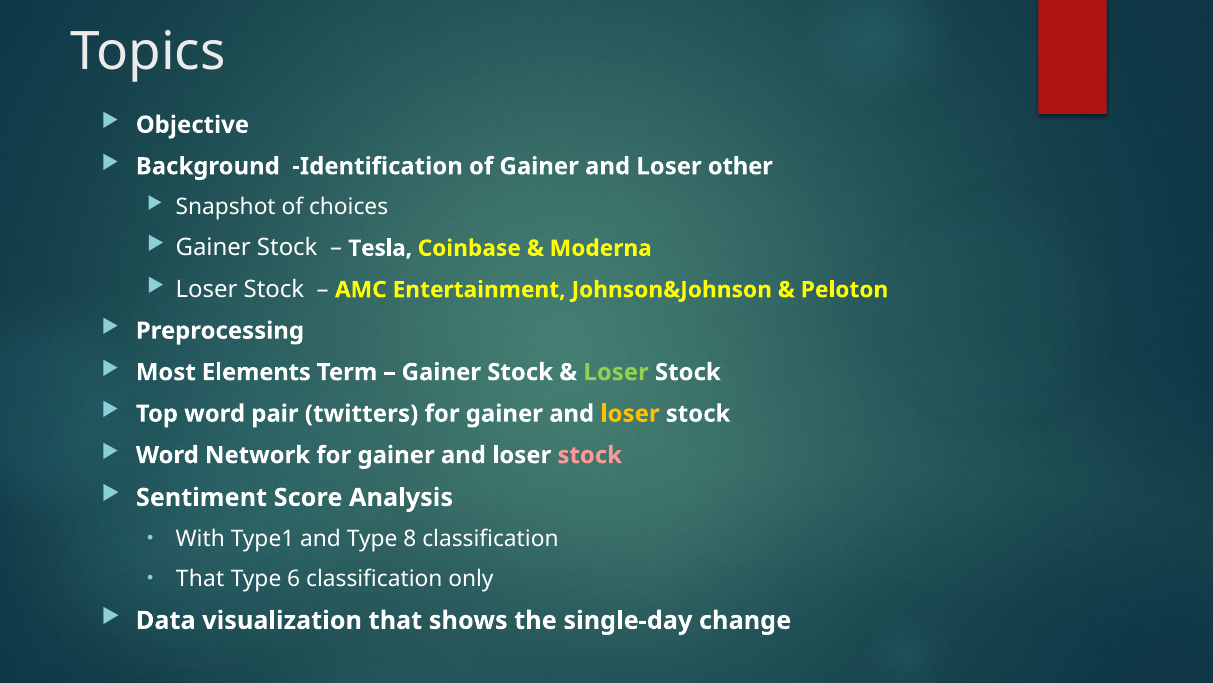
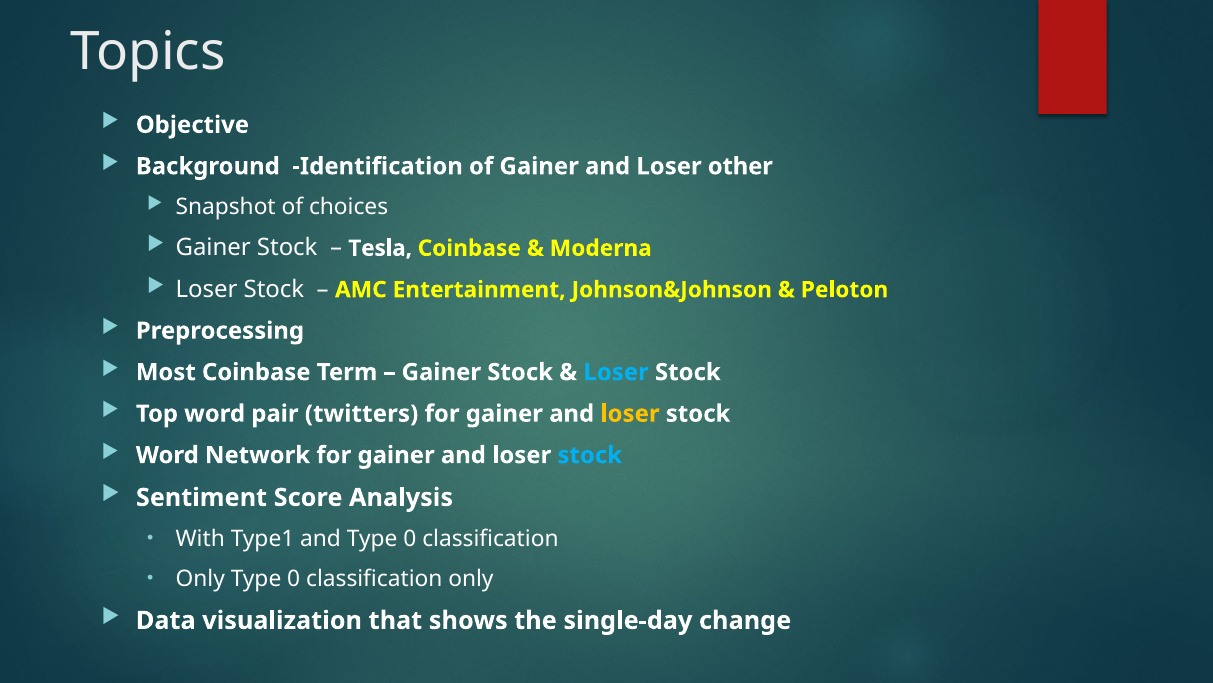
Most Elements: Elements -> Coinbase
Loser at (616, 372) colour: light green -> light blue
stock at (590, 455) colour: pink -> light blue
and Type 8: 8 -> 0
That at (200, 578): That -> Only
6 at (294, 578): 6 -> 0
